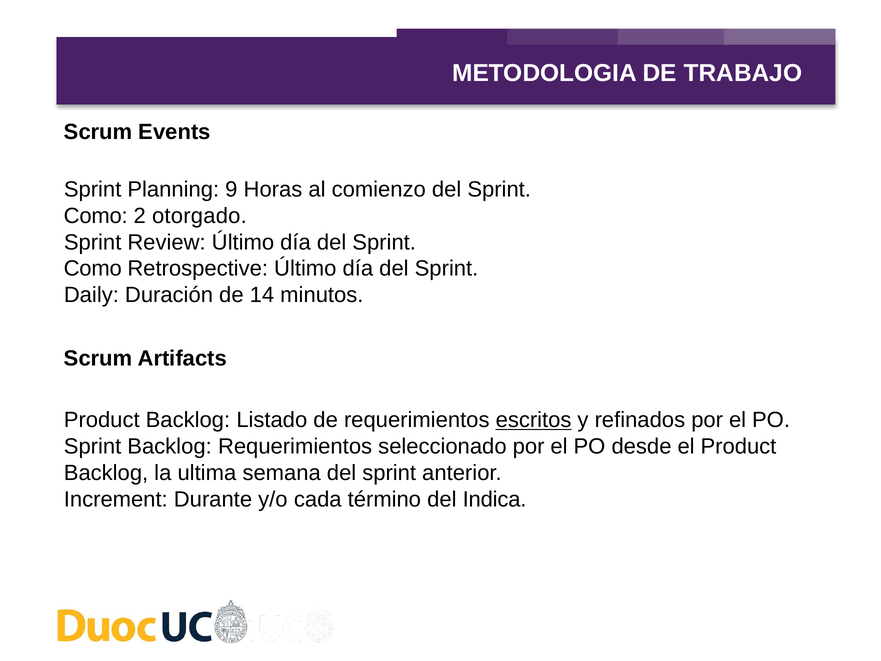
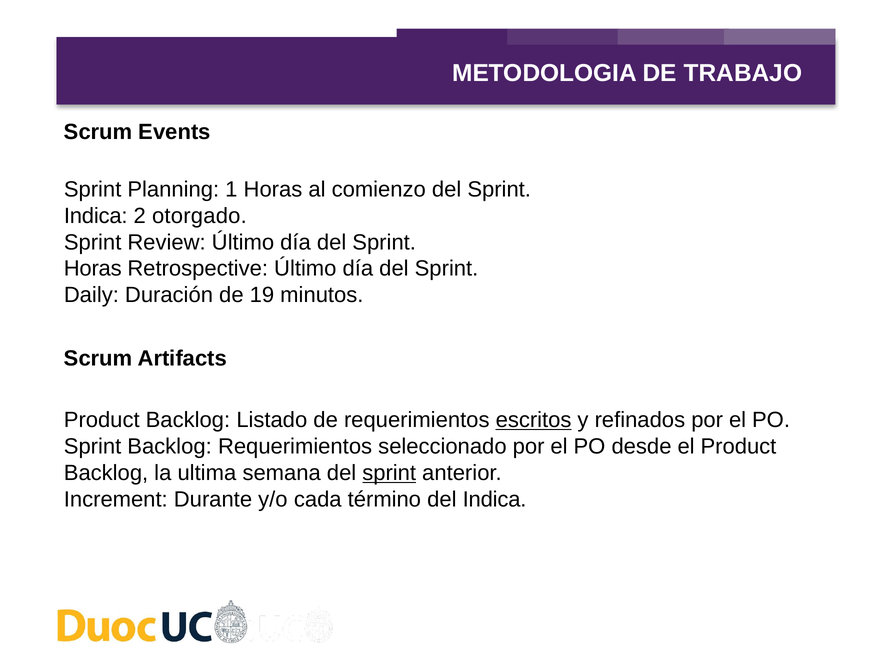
9: 9 -> 1
Como at (96, 216): Como -> Indica
Como at (93, 269): Como -> Horas
14: 14 -> 19
sprint at (389, 473) underline: none -> present
